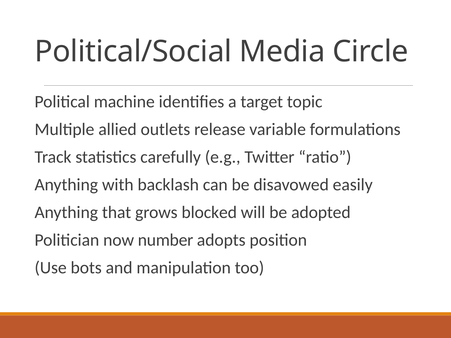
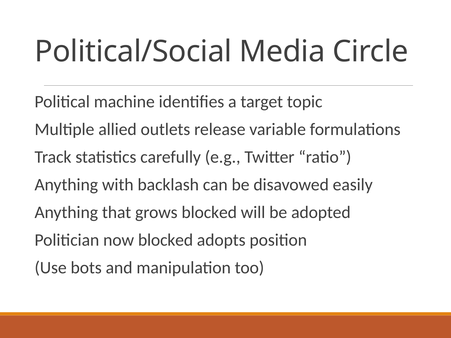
now number: number -> blocked
